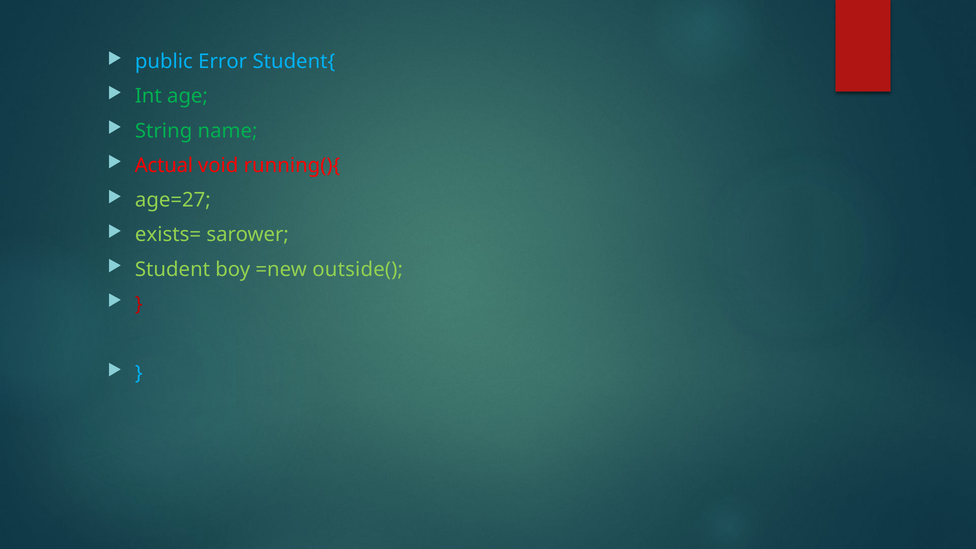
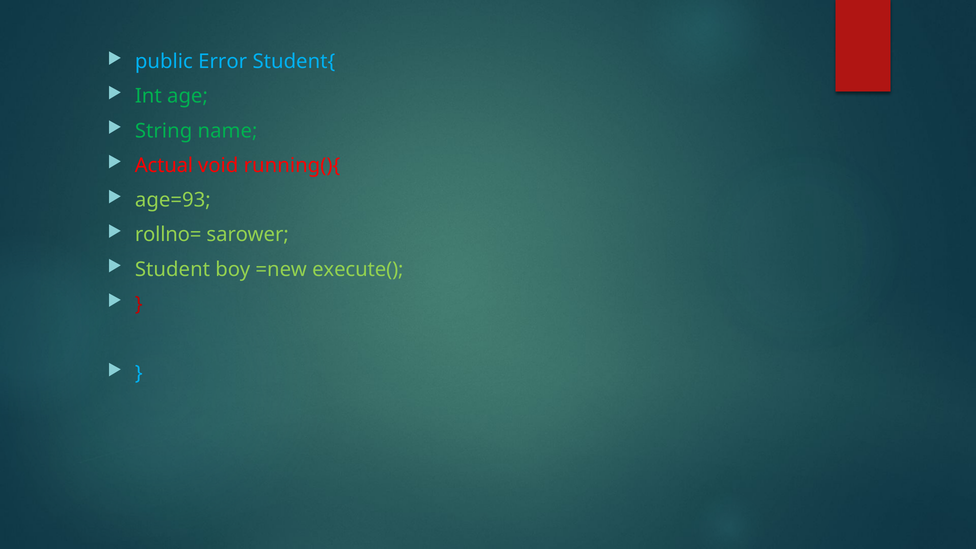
age=27: age=27 -> age=93
exists=: exists= -> rollno=
outside(: outside( -> execute(
